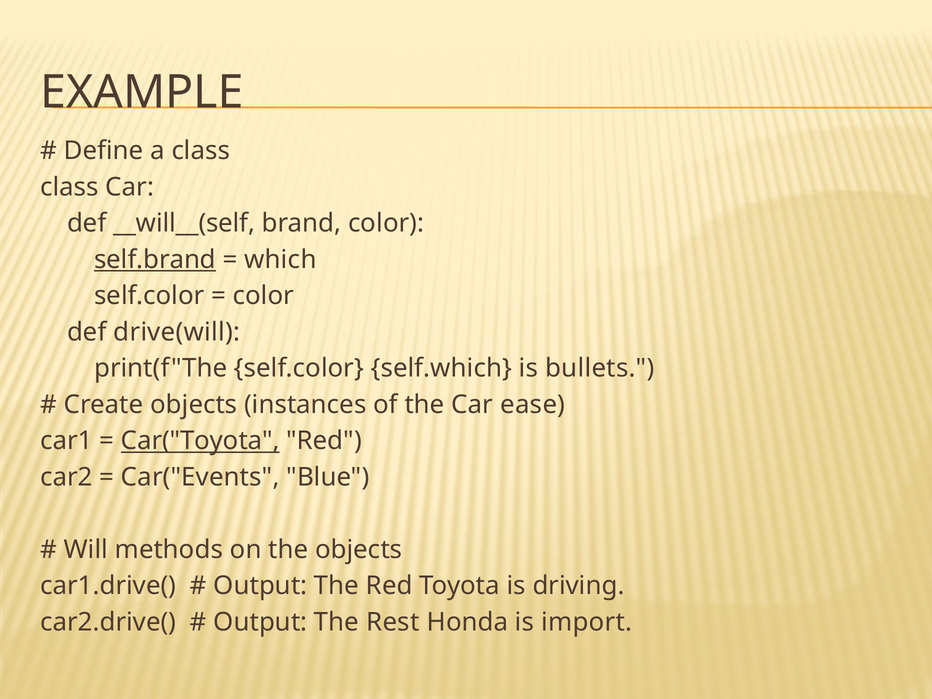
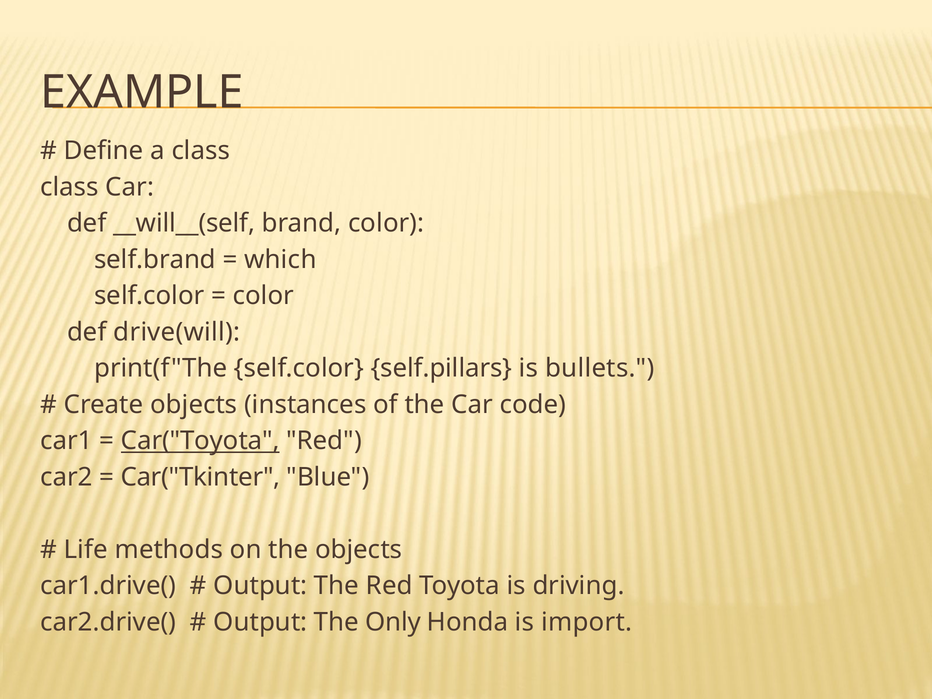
self.brand underline: present -> none
self.which: self.which -> self.pillars
ease: ease -> code
Car("Events: Car("Events -> Car("Tkinter
Will: Will -> Life
Rest: Rest -> Only
